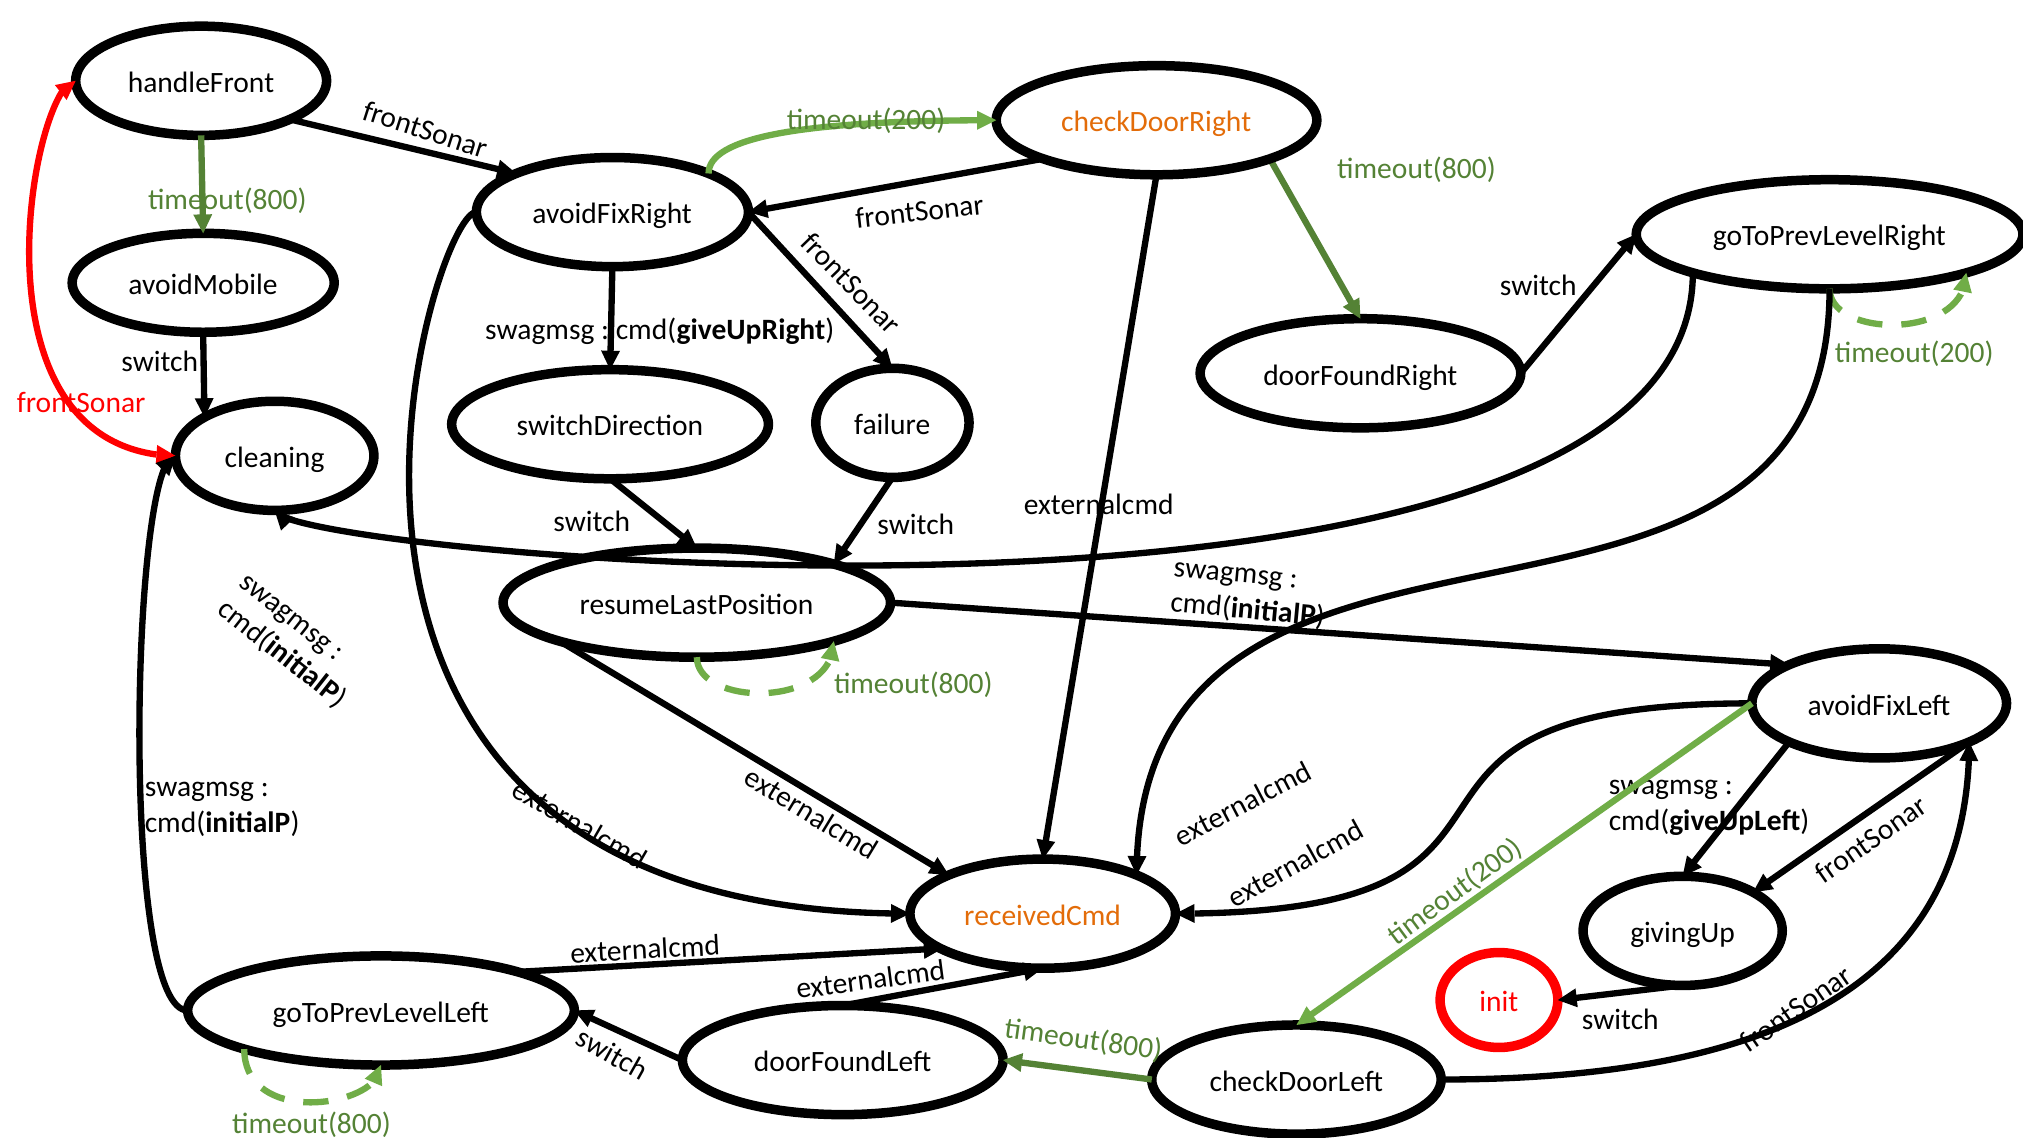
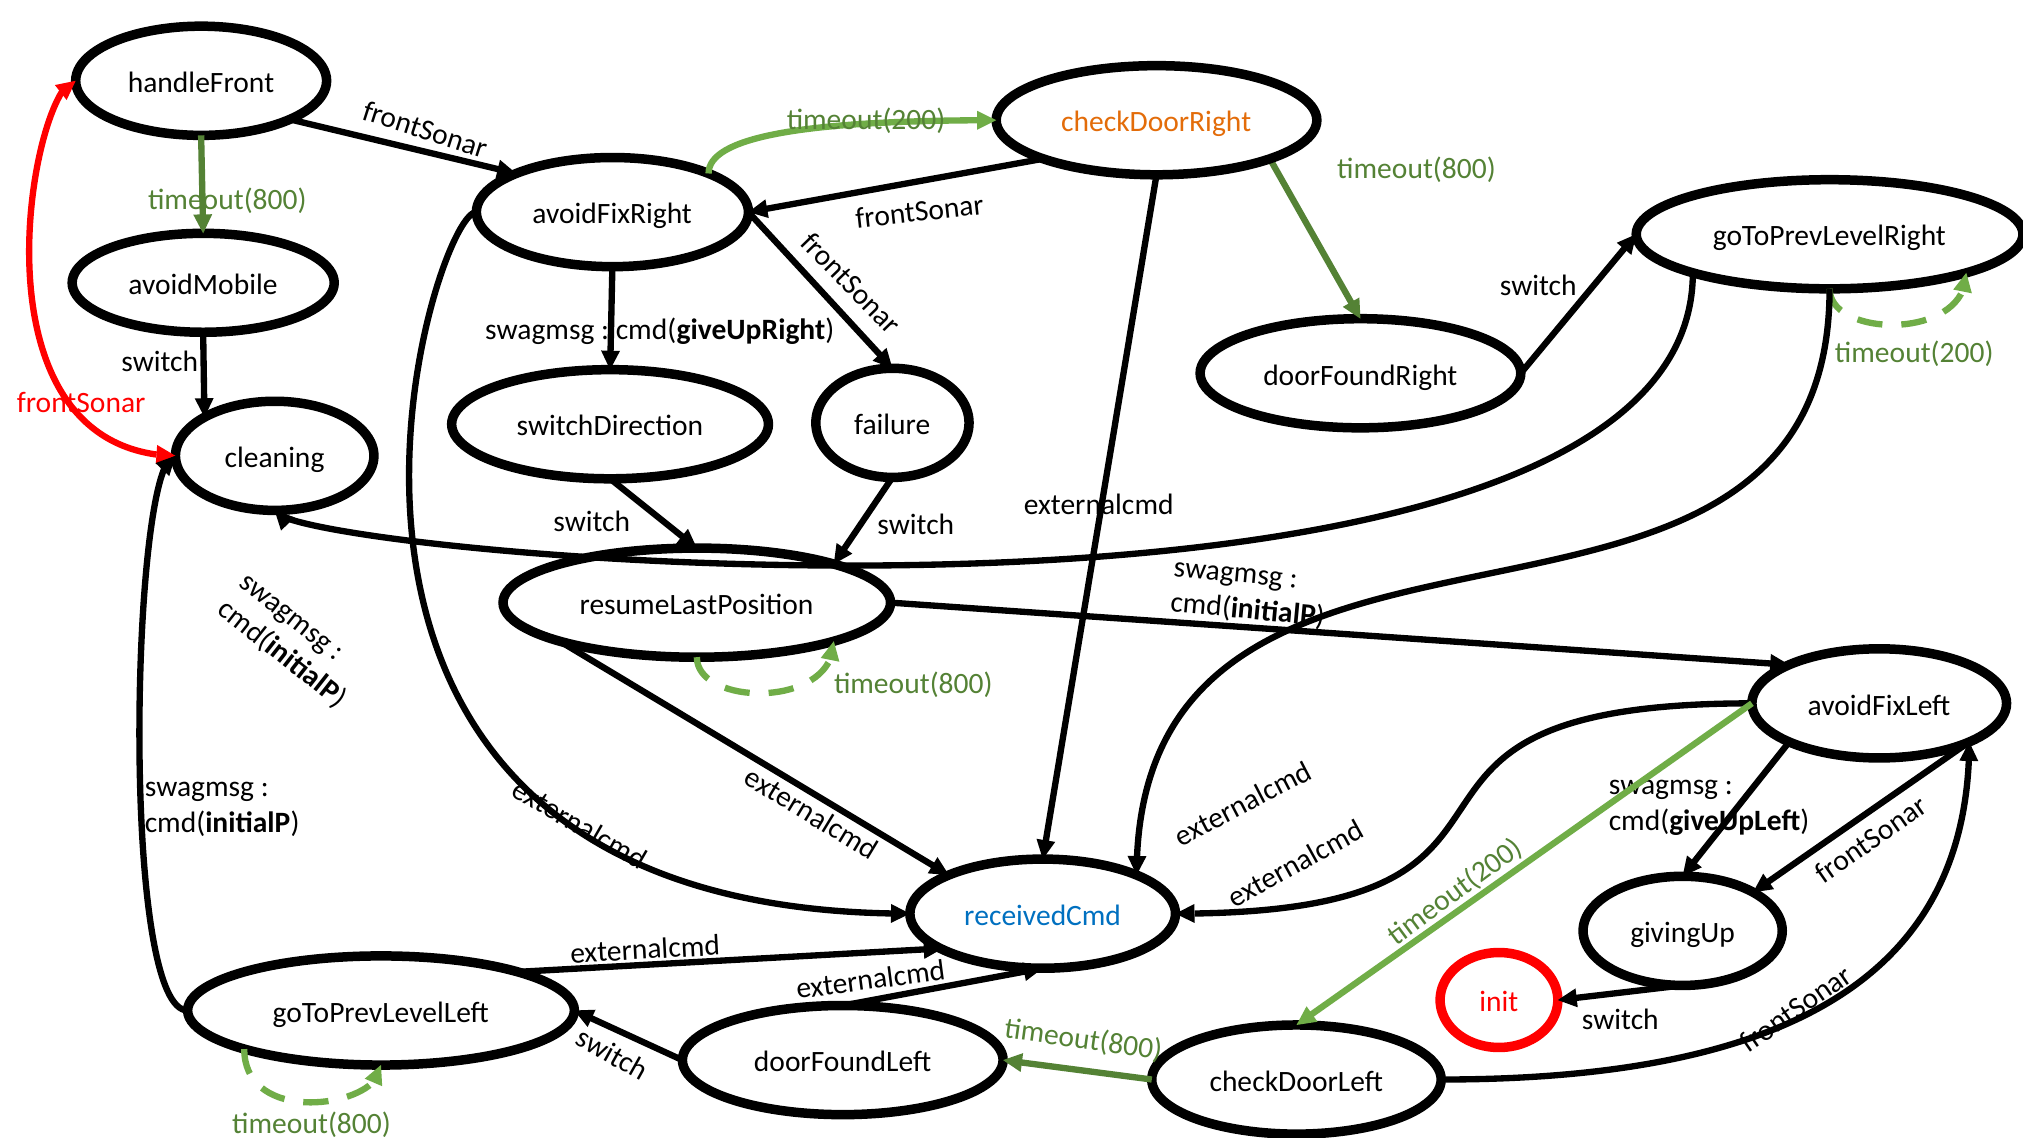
receivedCmd colour: orange -> blue
